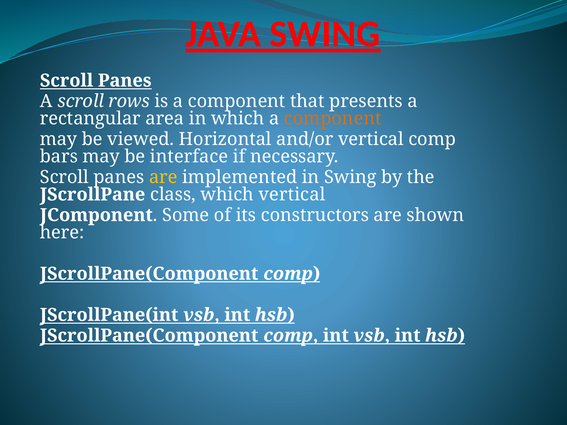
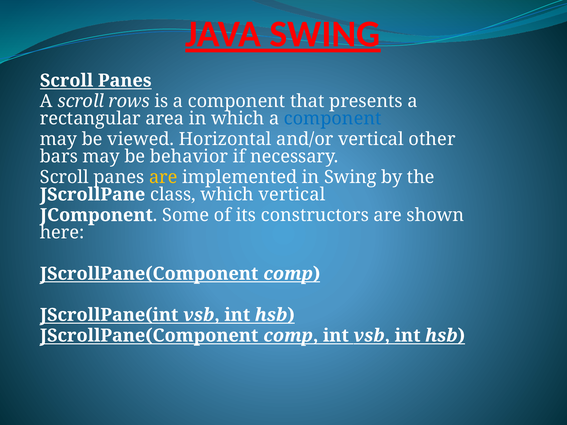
component at (333, 119) colour: orange -> blue
vertical comp: comp -> other
interface: interface -> behavior
